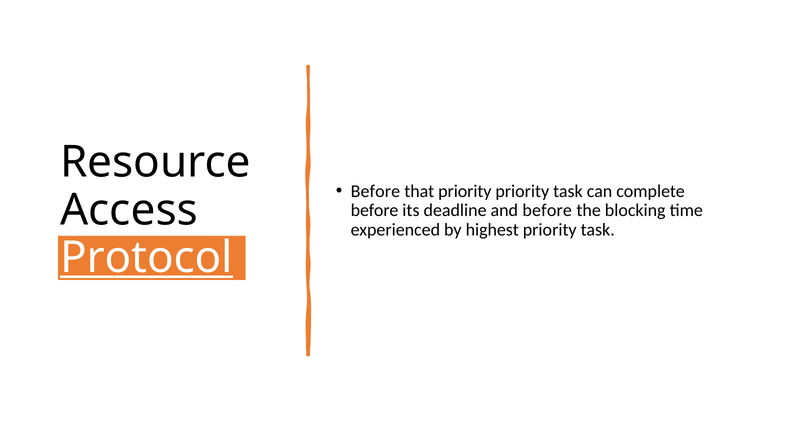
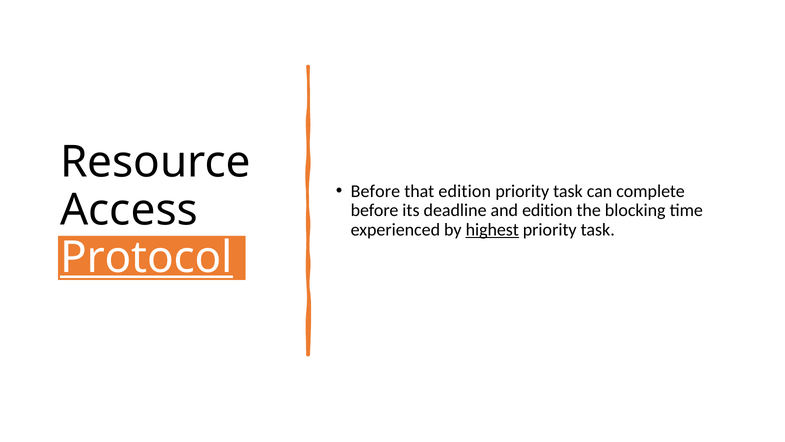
that priority: priority -> edition
and before: before -> edition
highest underline: none -> present
